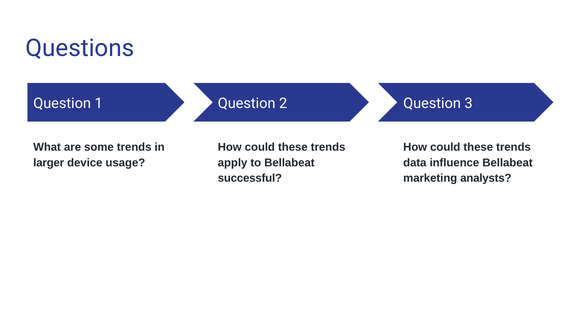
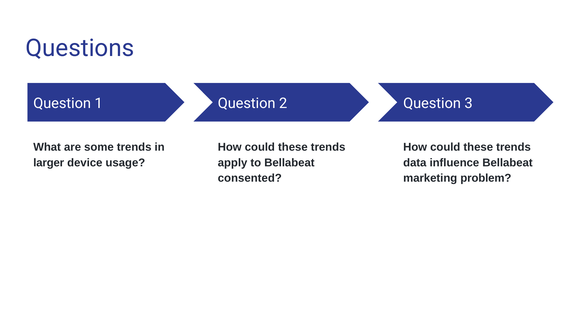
successful: successful -> consented
analysts: analysts -> problem
